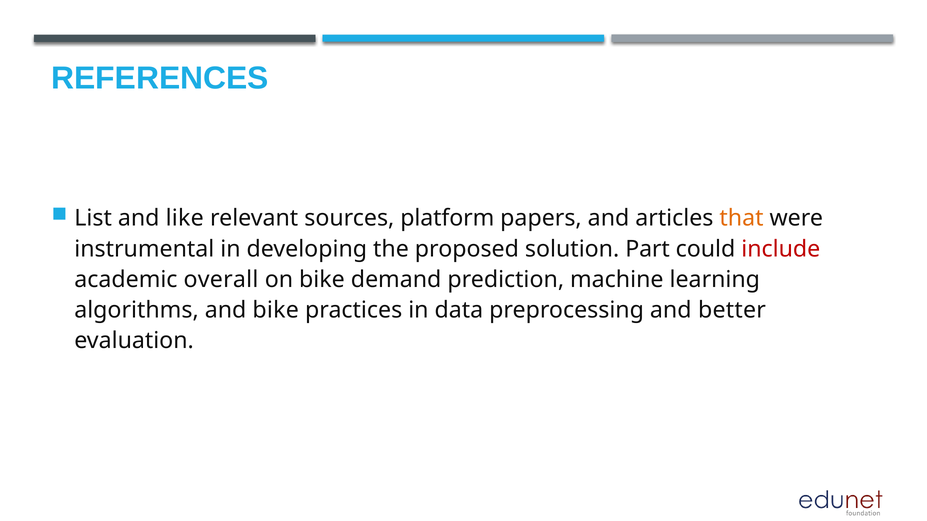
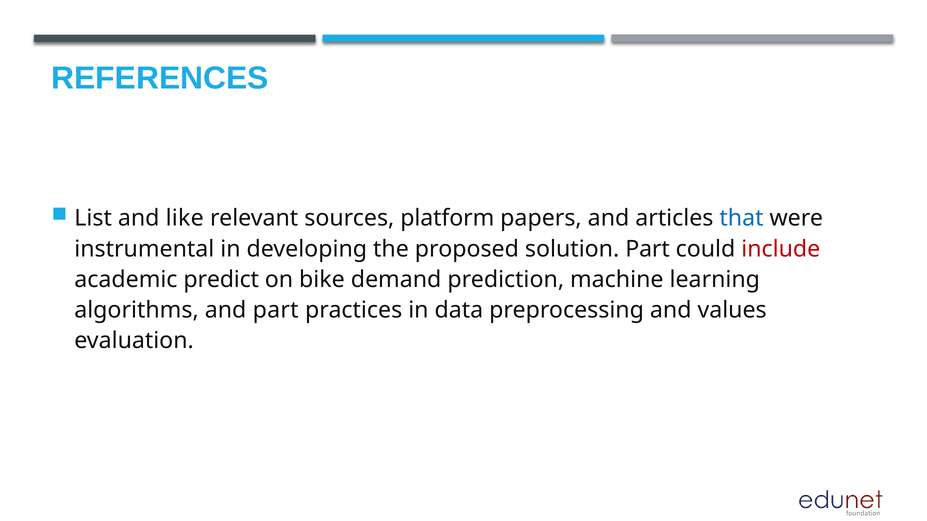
that colour: orange -> blue
overall: overall -> predict
and bike: bike -> part
better: better -> values
